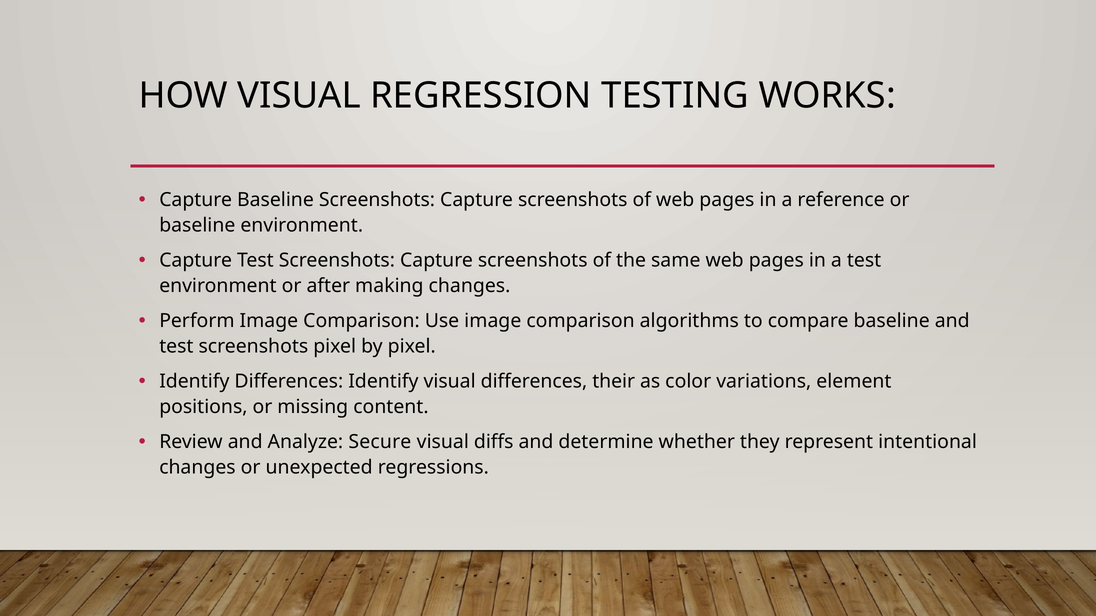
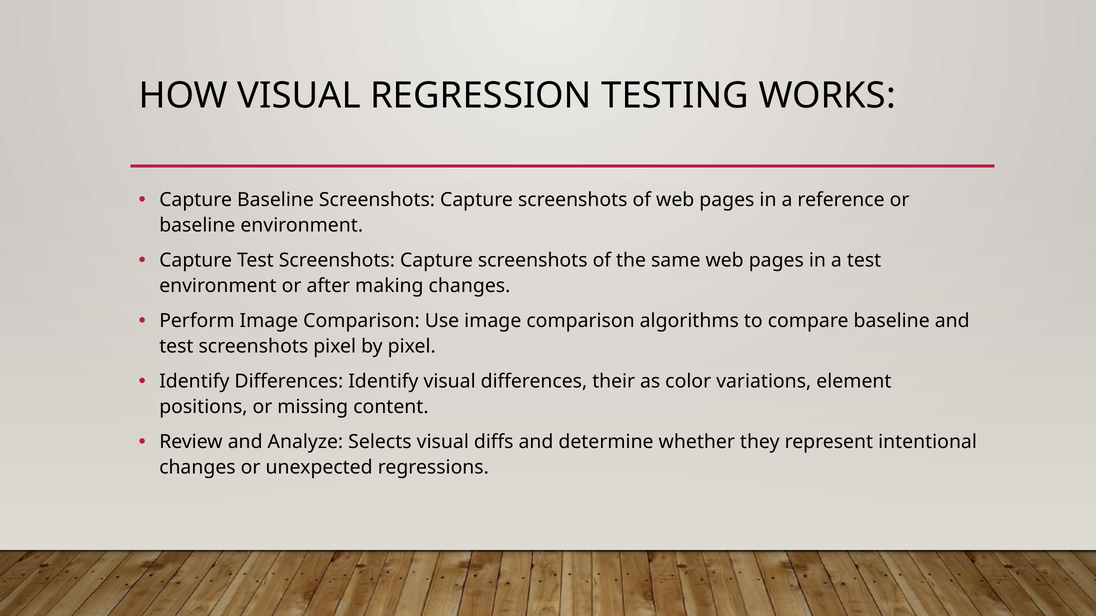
Secure: Secure -> Selects
